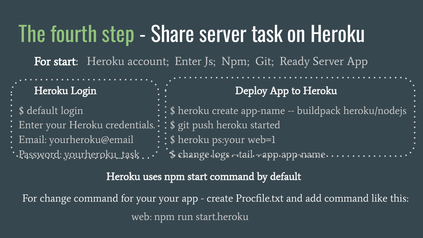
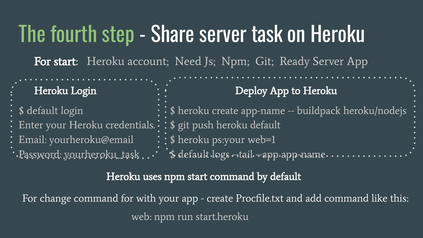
account Enter: Enter -> Need
heroku started: started -> default
change at (194, 154): change -> default
for your: your -> with
